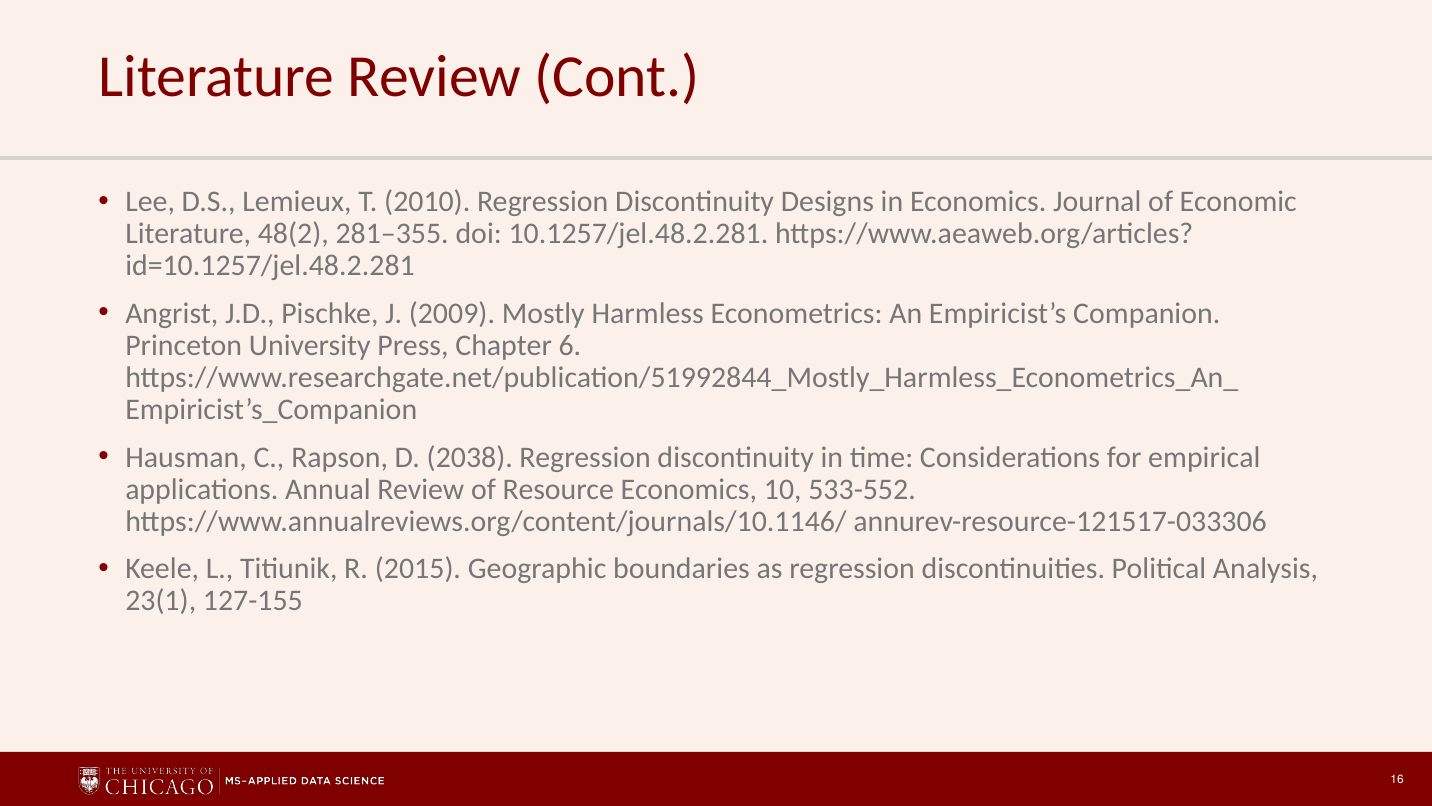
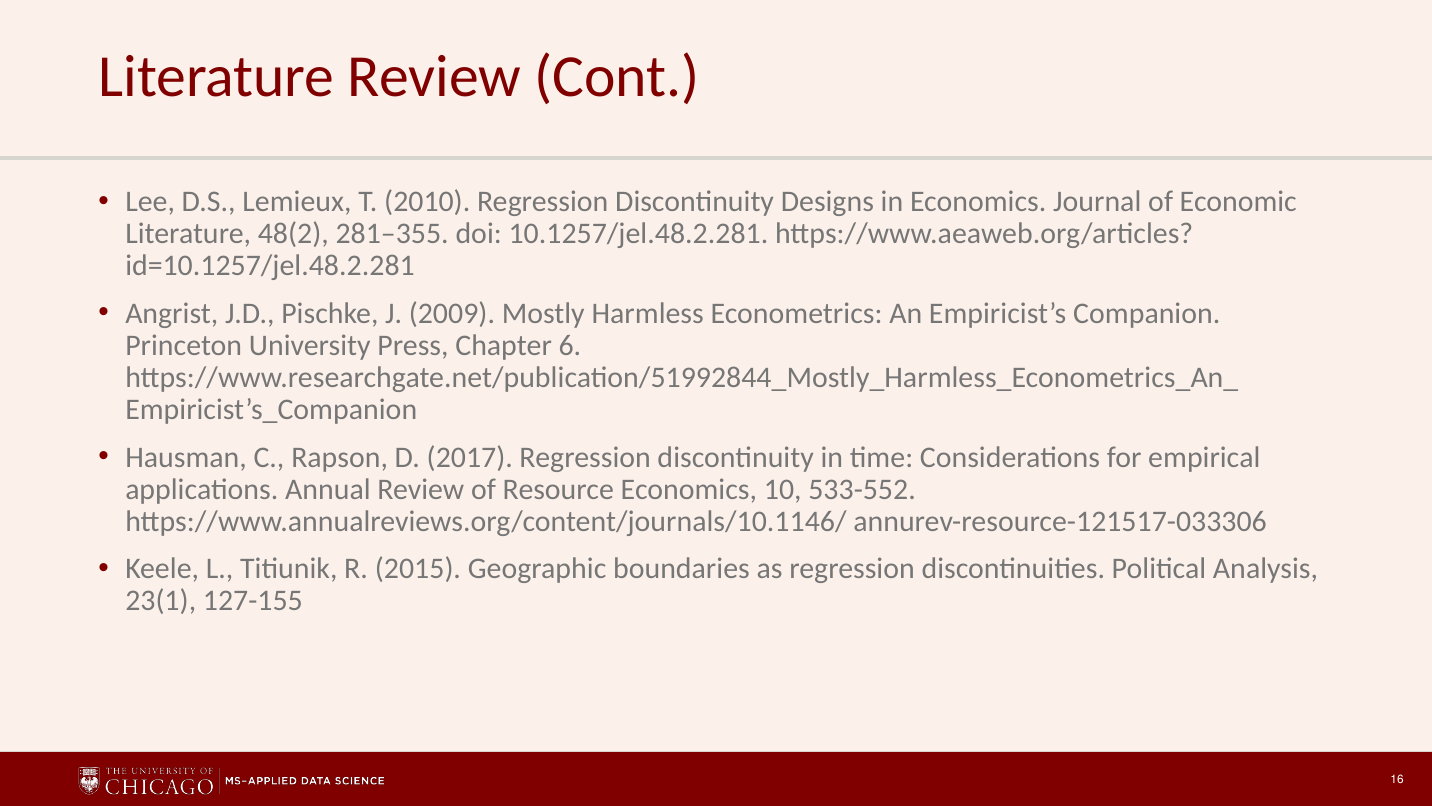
2038: 2038 -> 2017
